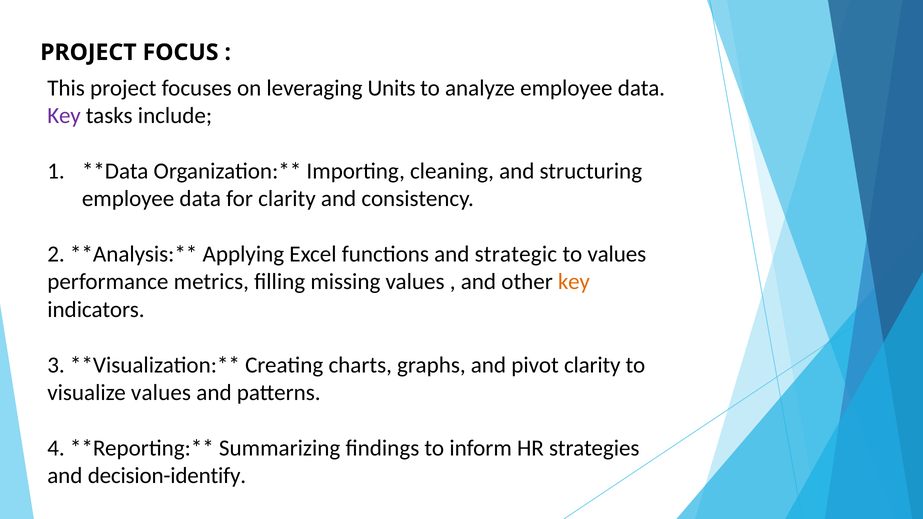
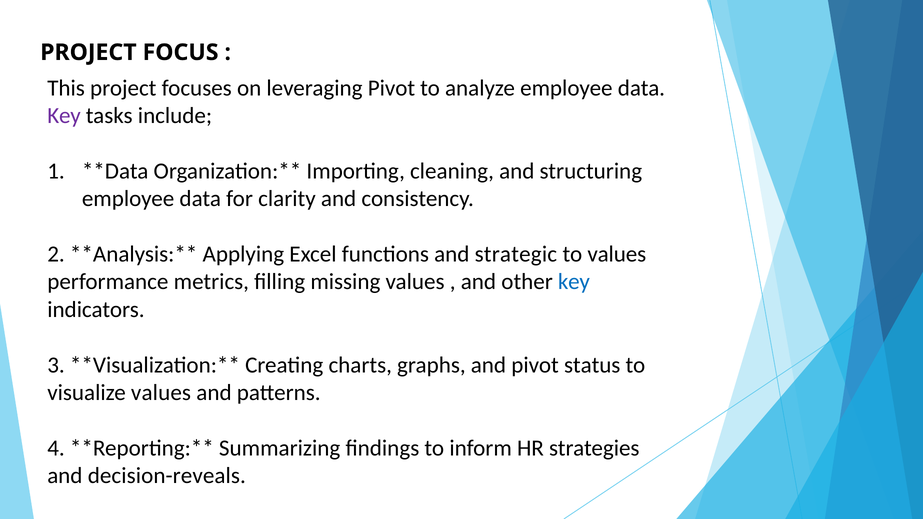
leveraging Units: Units -> Pivot
key at (574, 282) colour: orange -> blue
pivot clarity: clarity -> status
decision-identify: decision-identify -> decision-reveals
